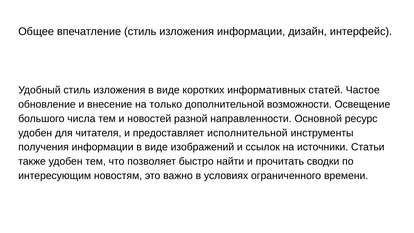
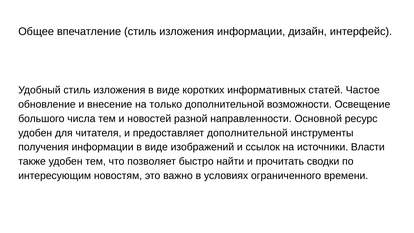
предоставляет исполнительной: исполнительной -> дополнительной
Статьи: Статьи -> Власти
